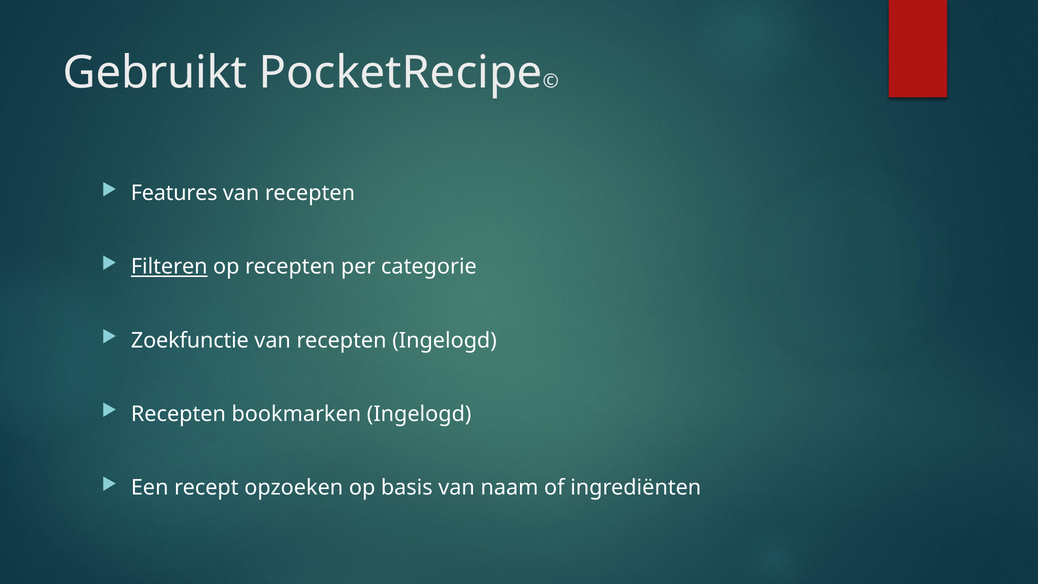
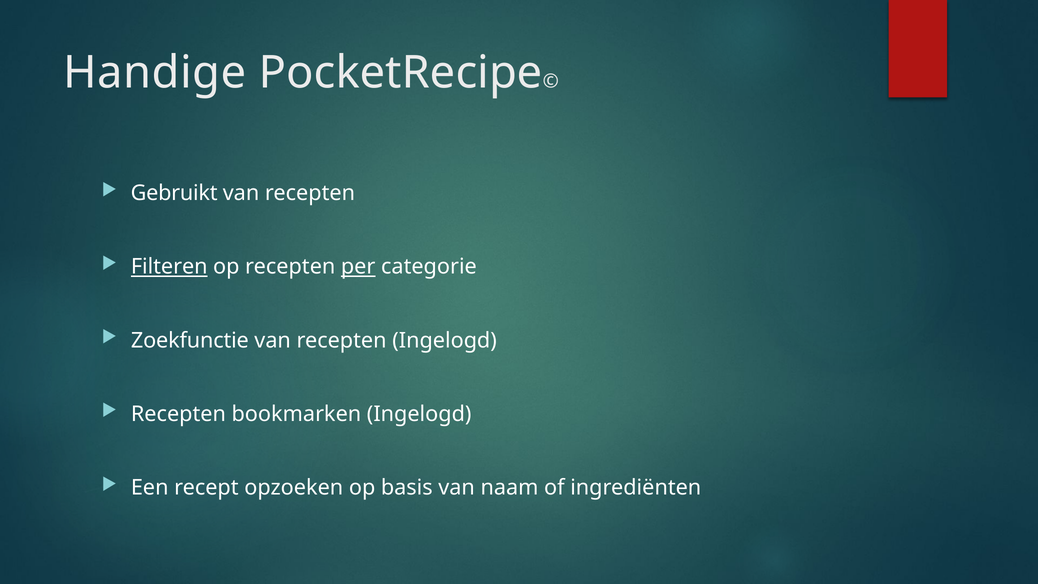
Gebruikt: Gebruikt -> Handige
Features: Features -> Gebruikt
per underline: none -> present
